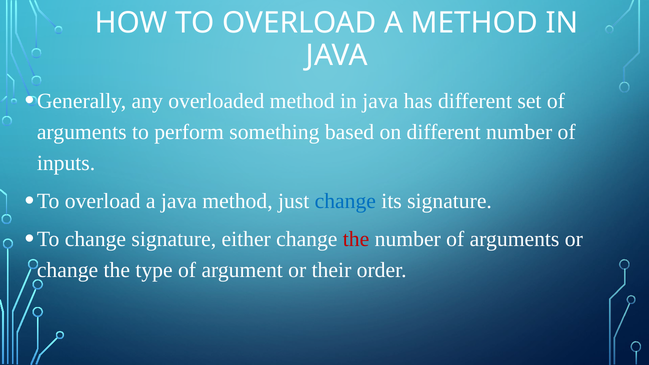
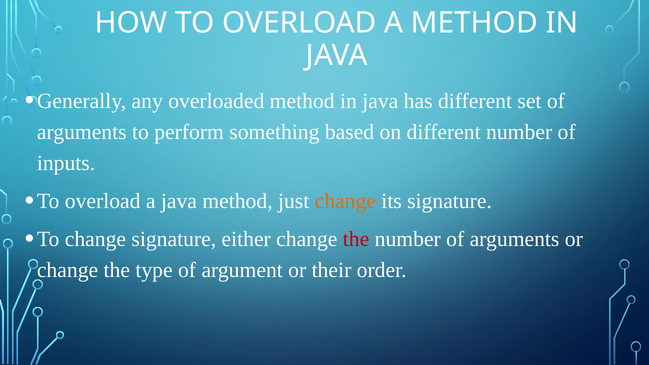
change at (345, 201) colour: blue -> orange
